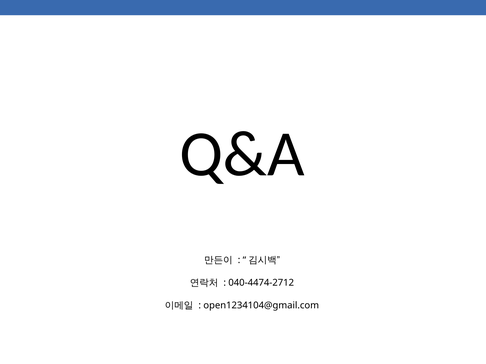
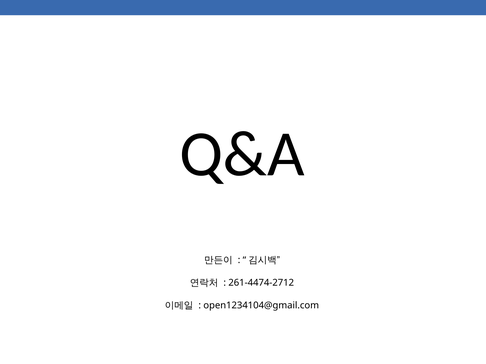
040-4474-2712: 040-4474-2712 -> 261-4474-2712
